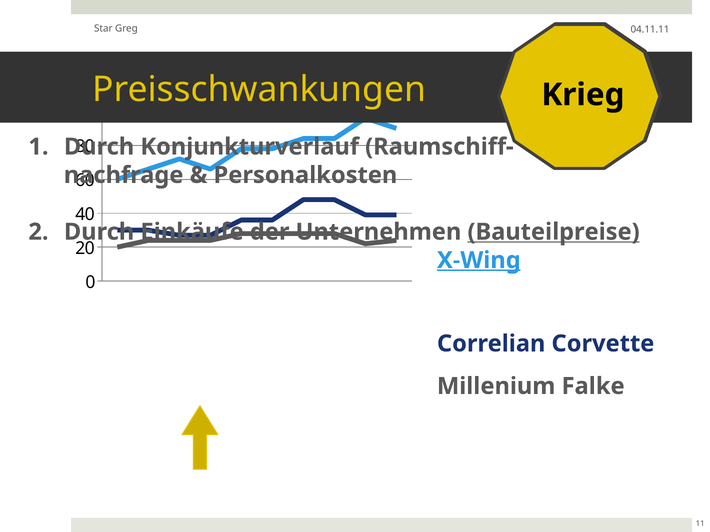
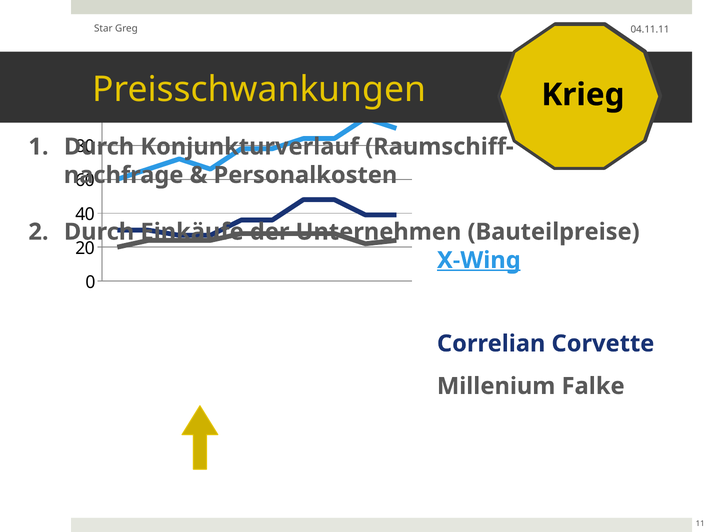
Bauteilpreise underline: present -> none
